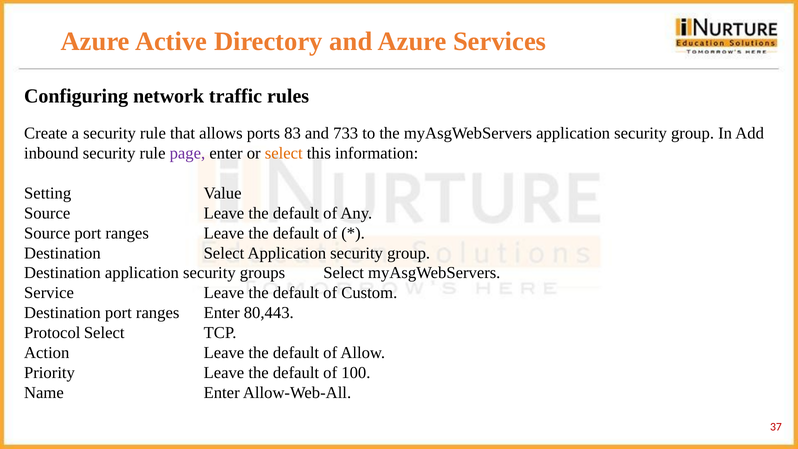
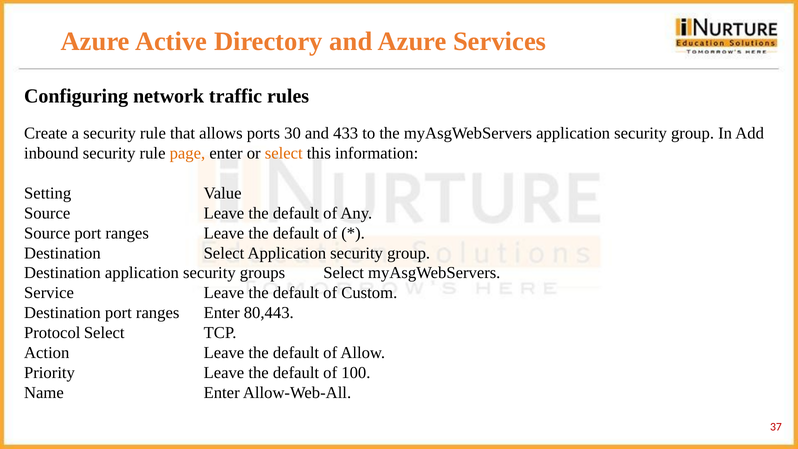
83: 83 -> 30
733: 733 -> 433
page colour: purple -> orange
